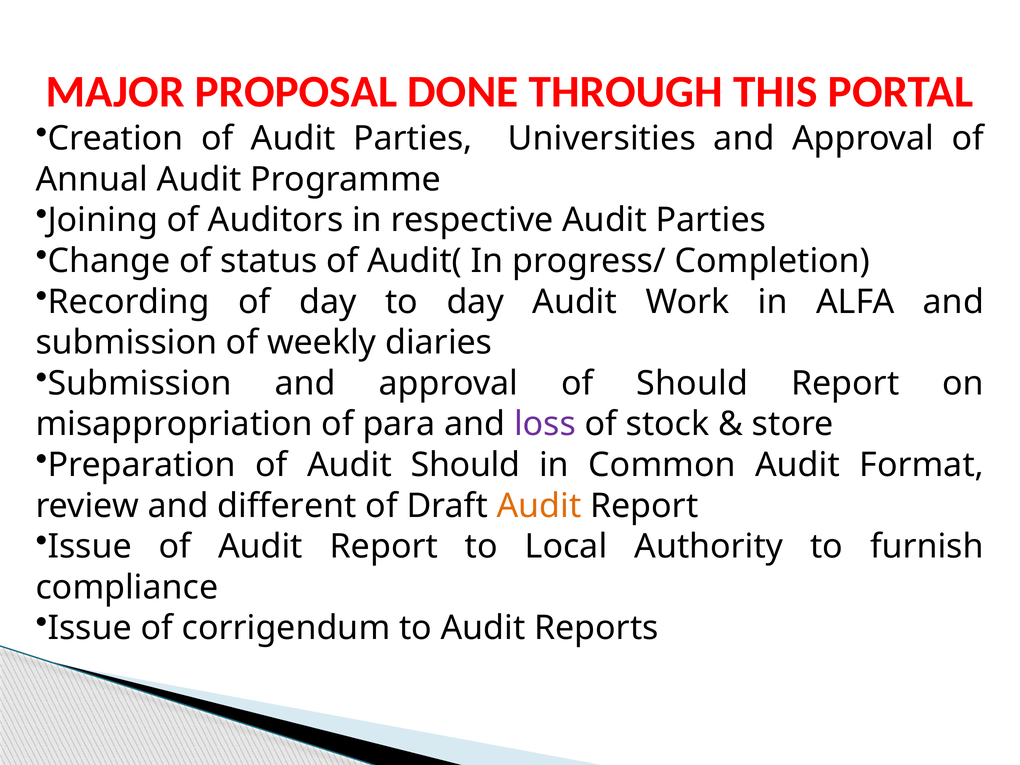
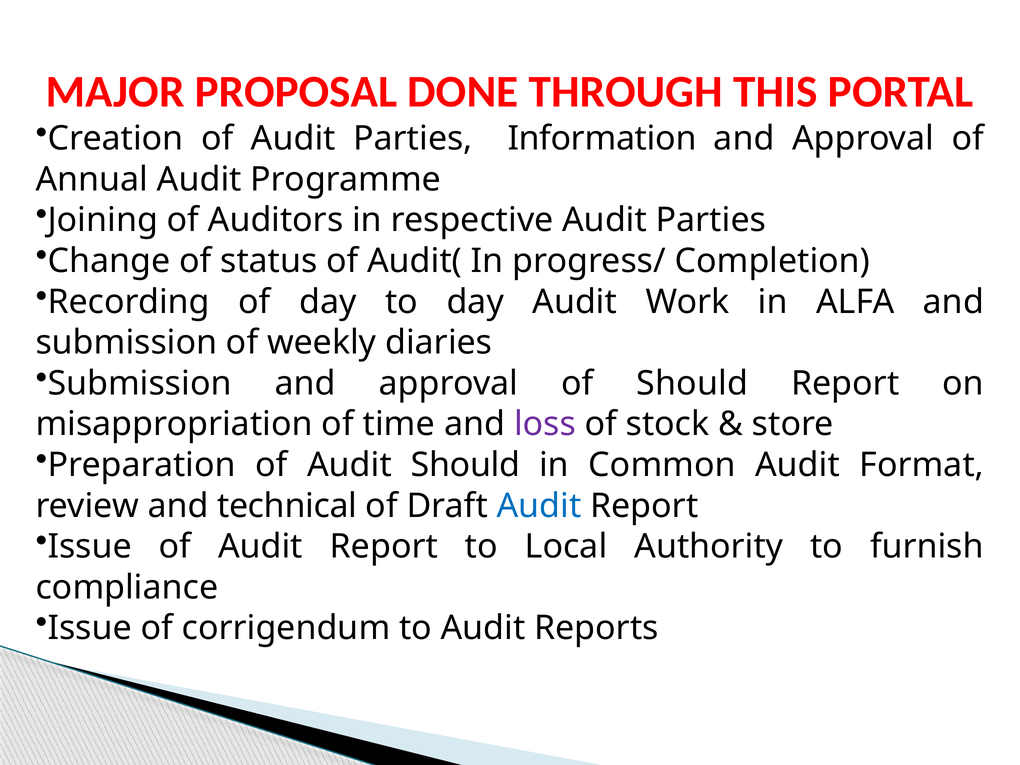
Universities: Universities -> Information
para: para -> time
different: different -> technical
Audit at (539, 506) colour: orange -> blue
